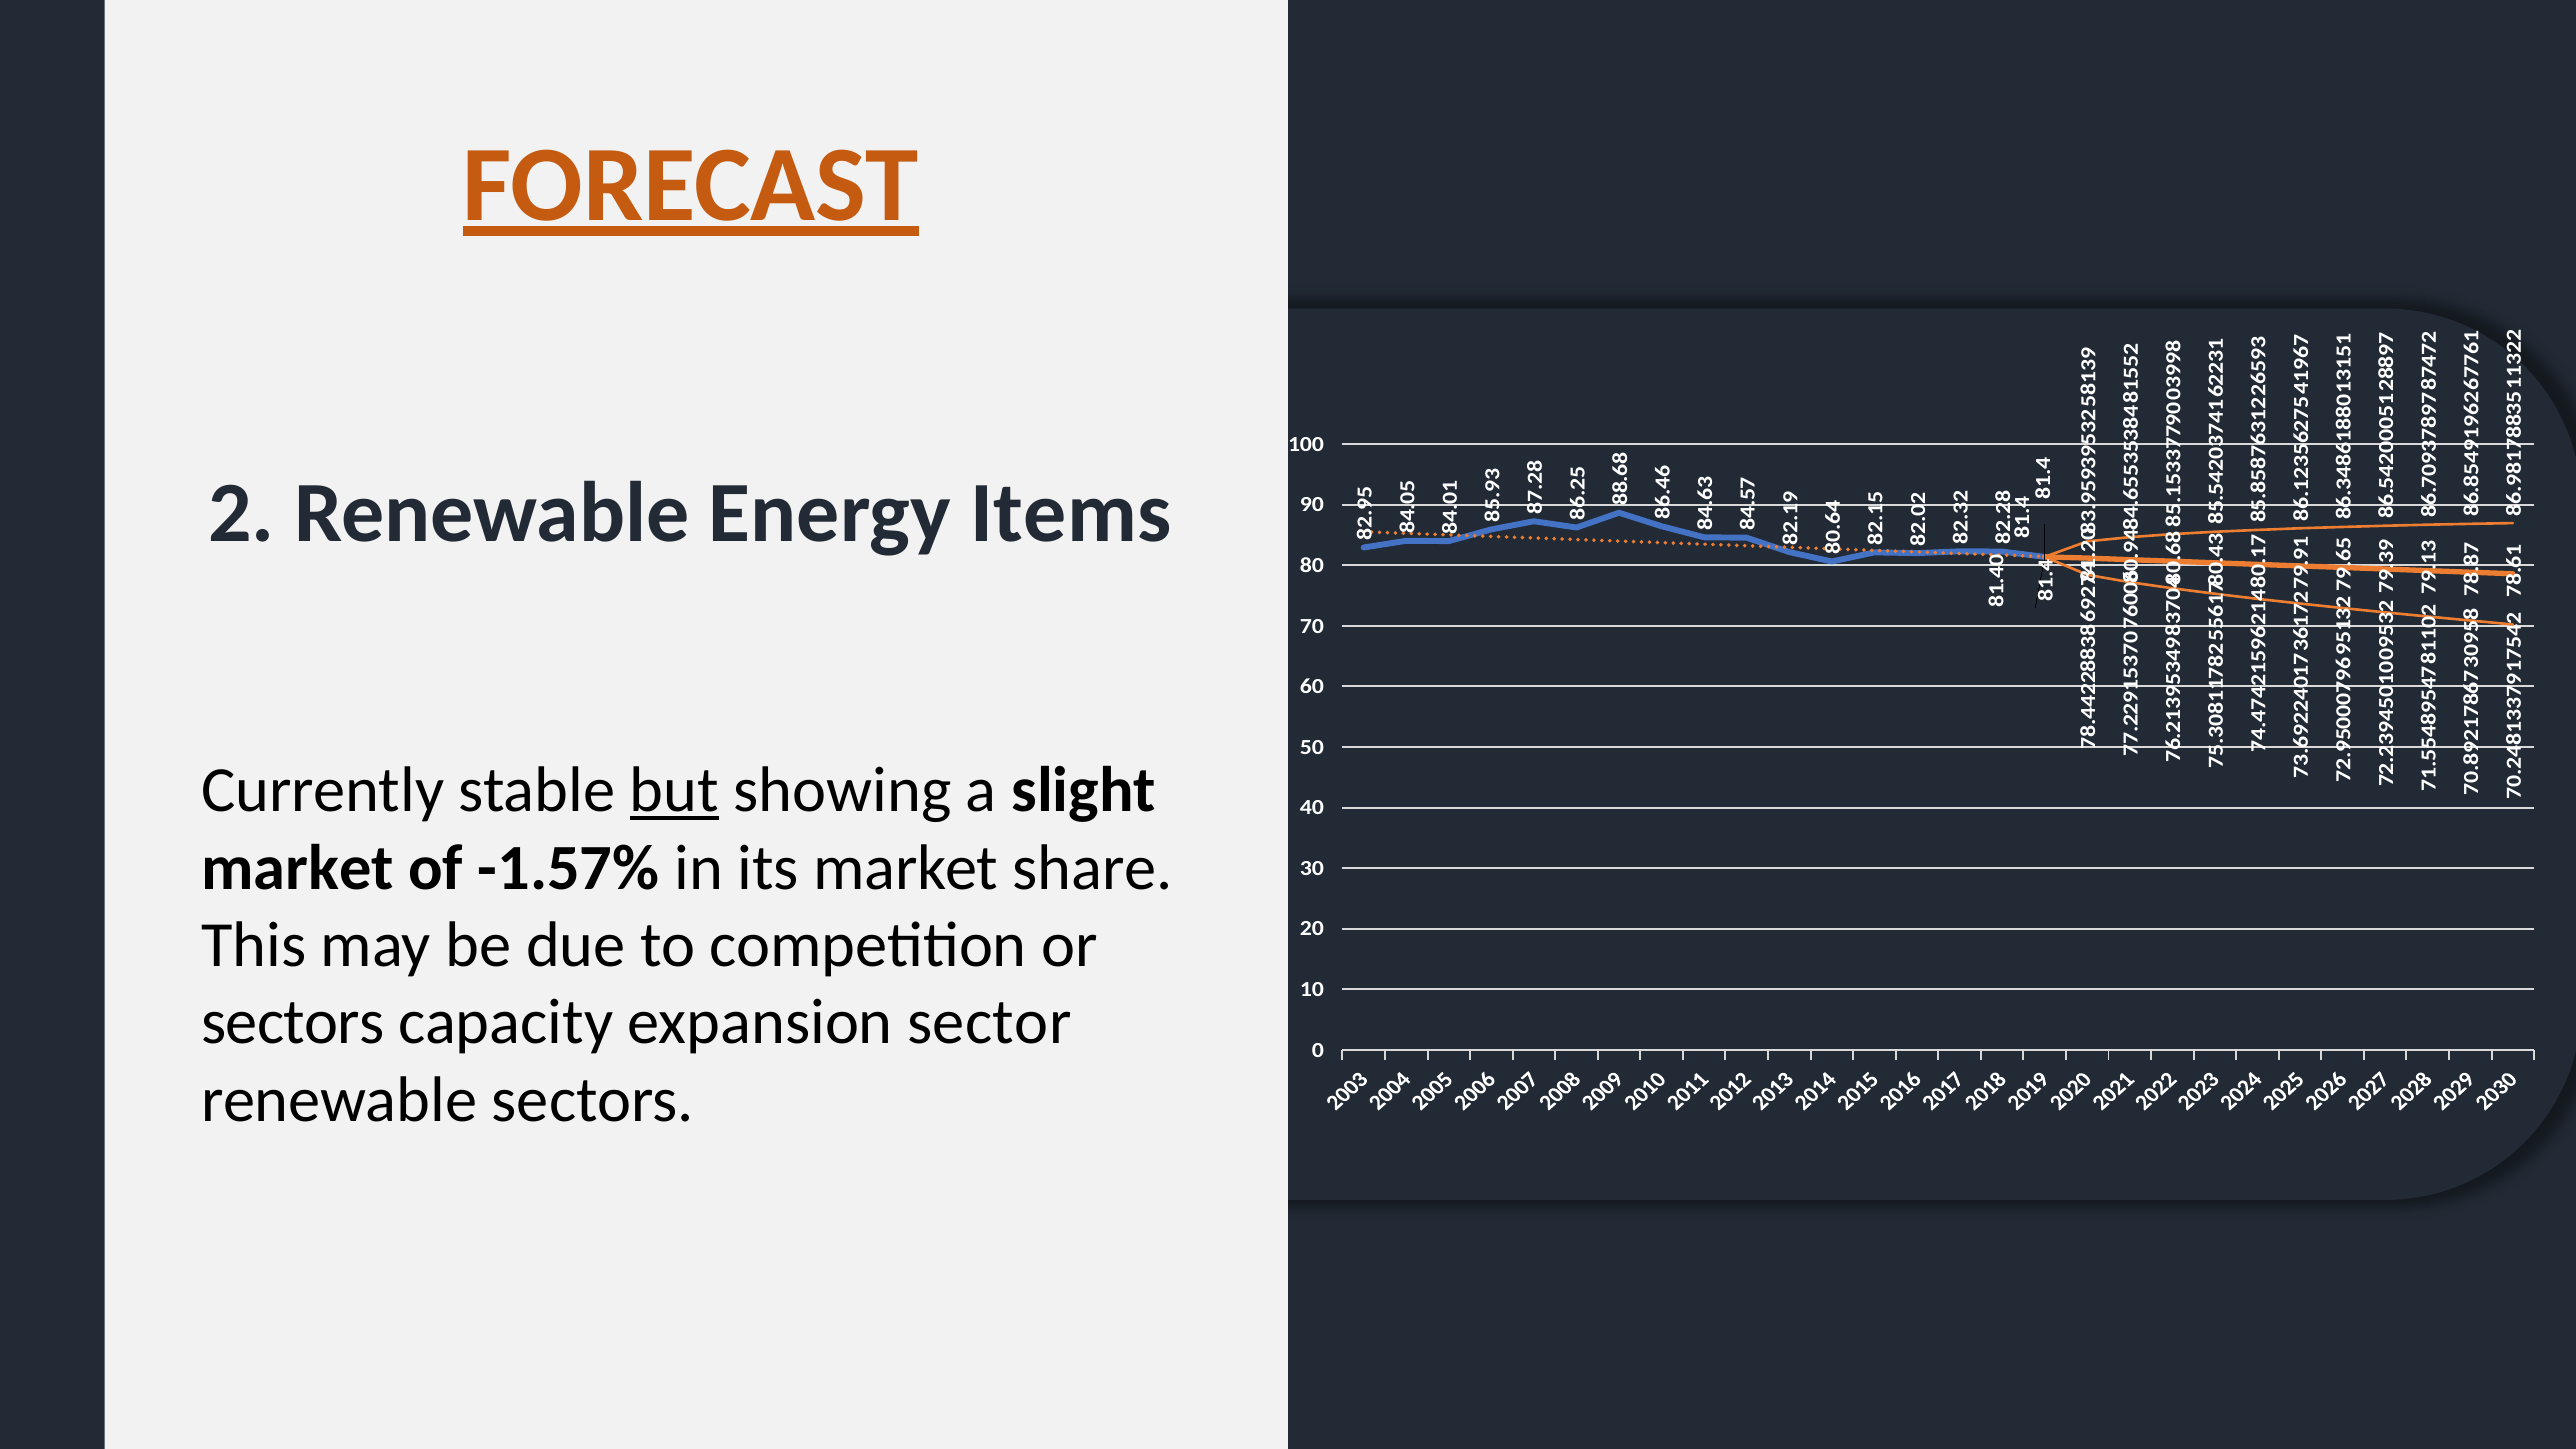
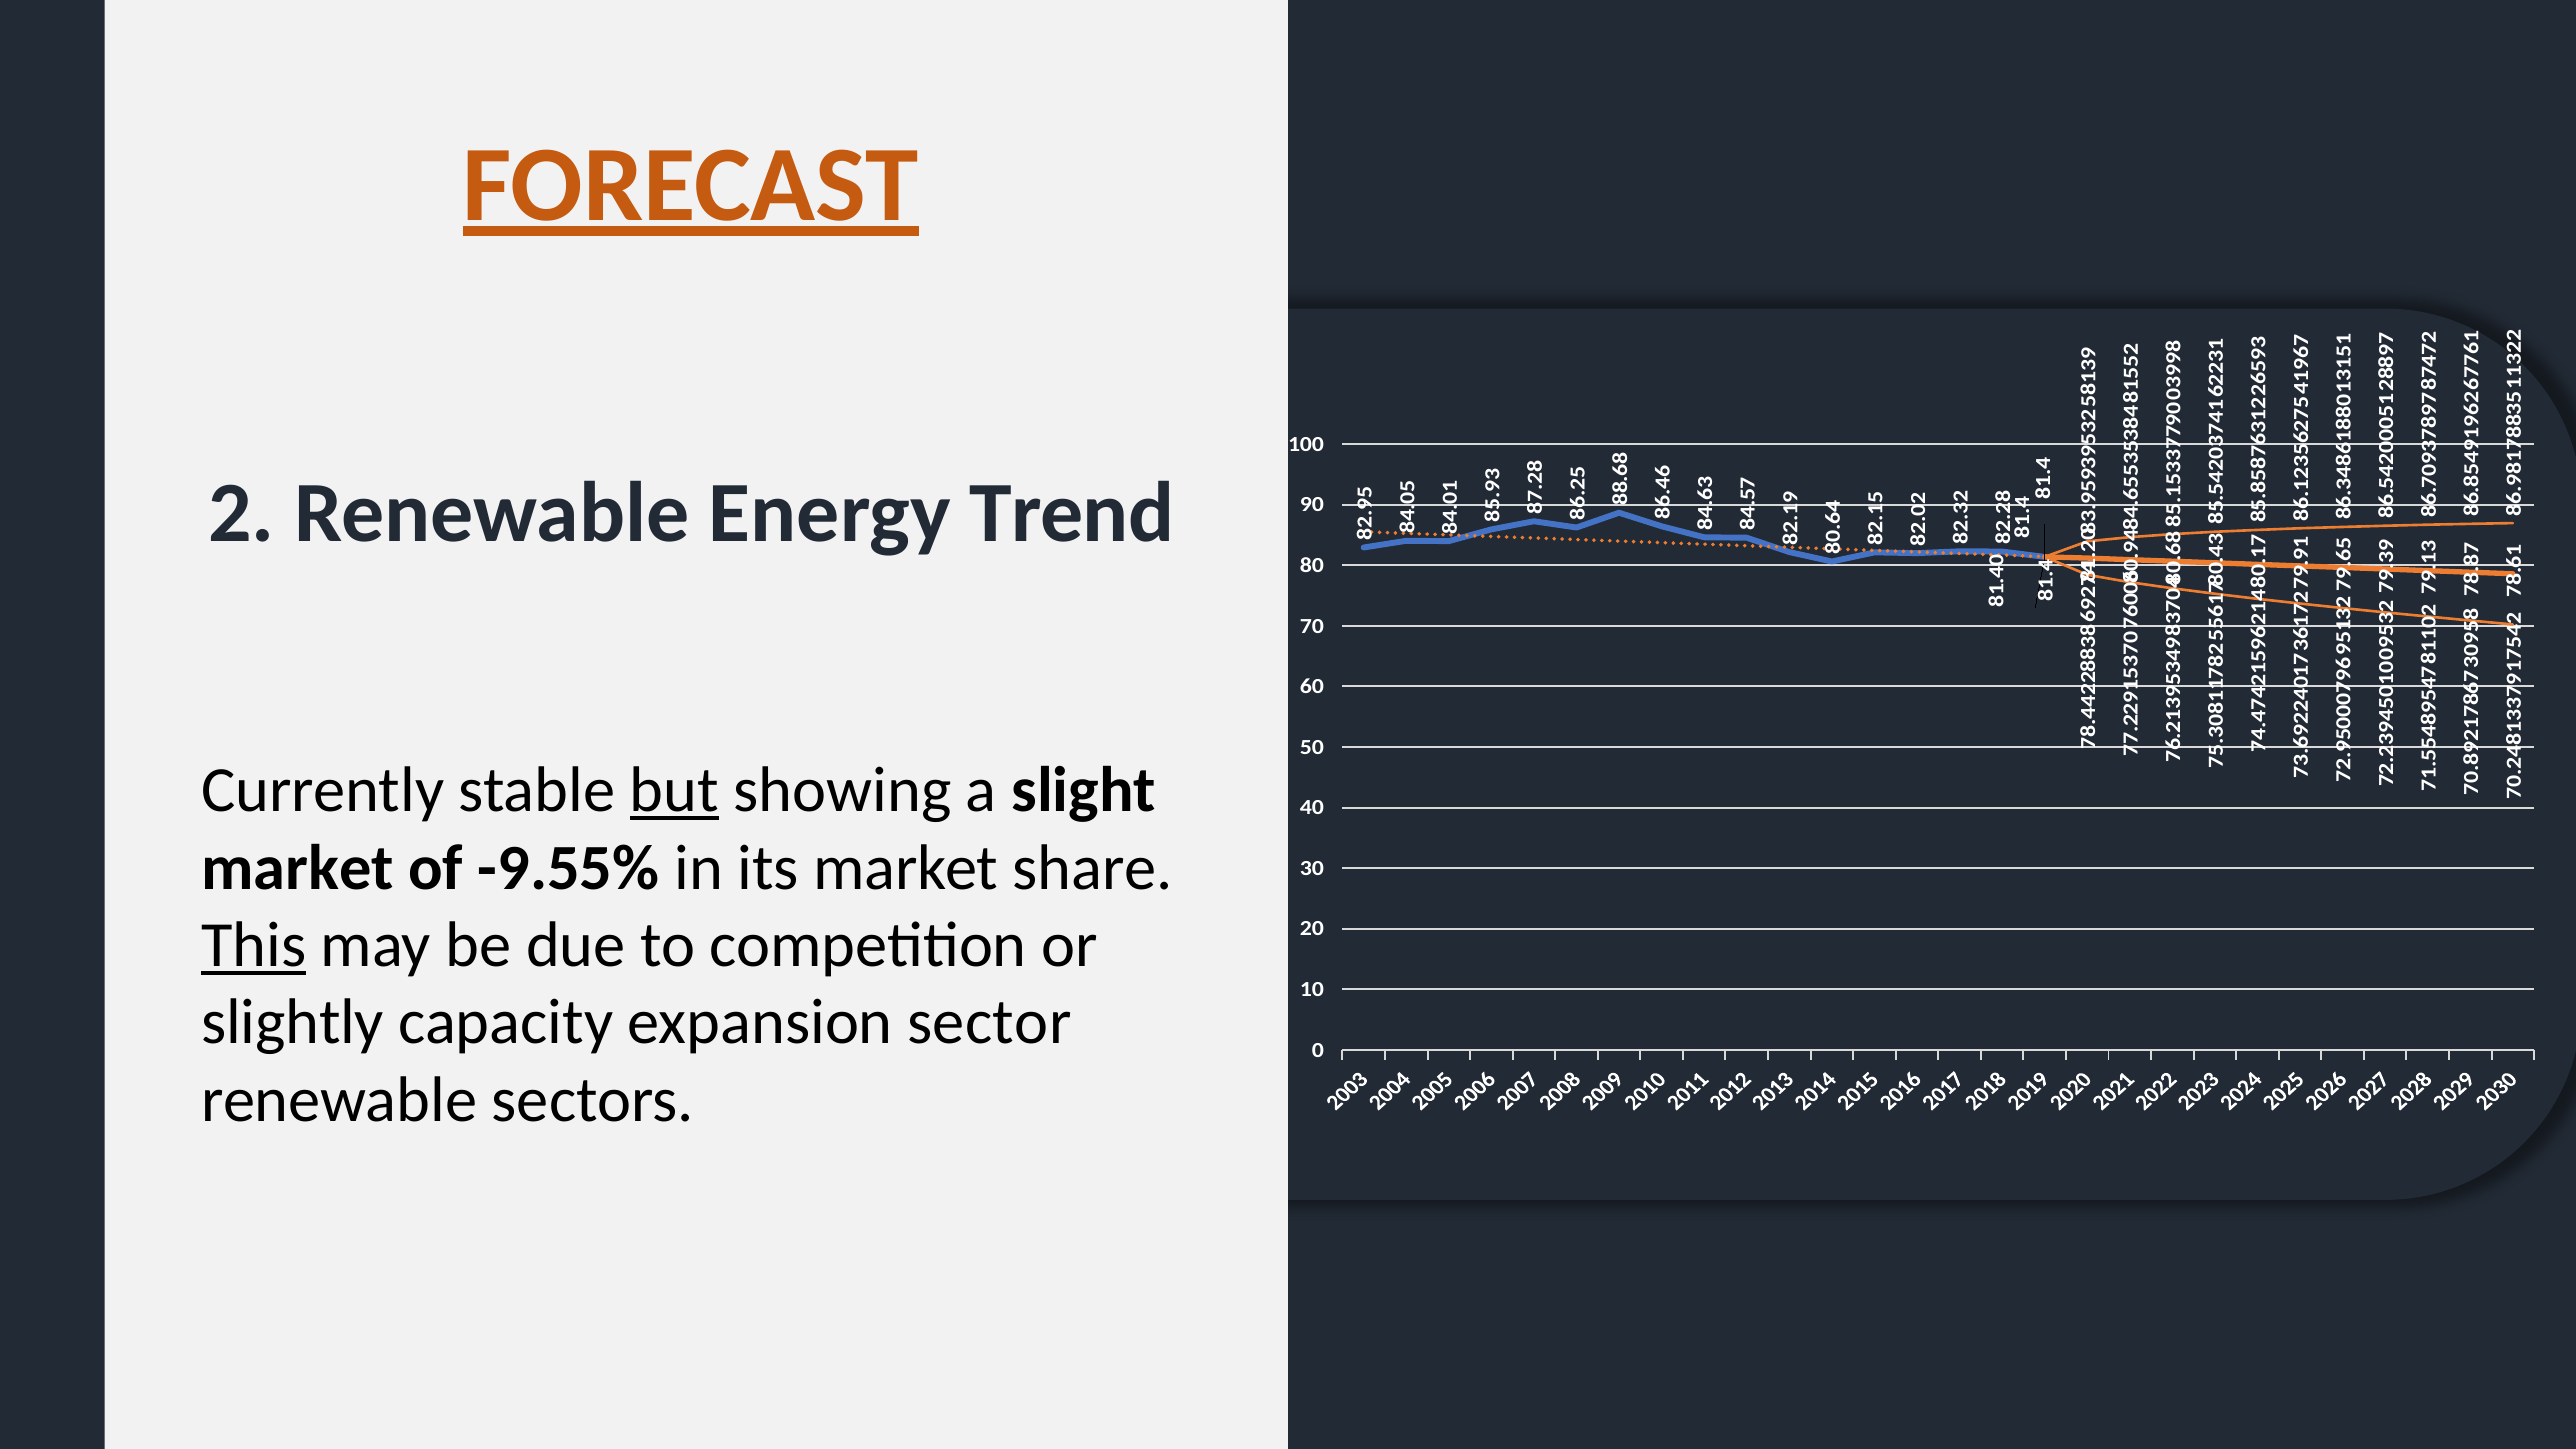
Items: Items -> Trend
-1.57%: -1.57% -> -9.55%
This underline: none -> present
sectors at (293, 1023): sectors -> slightly
